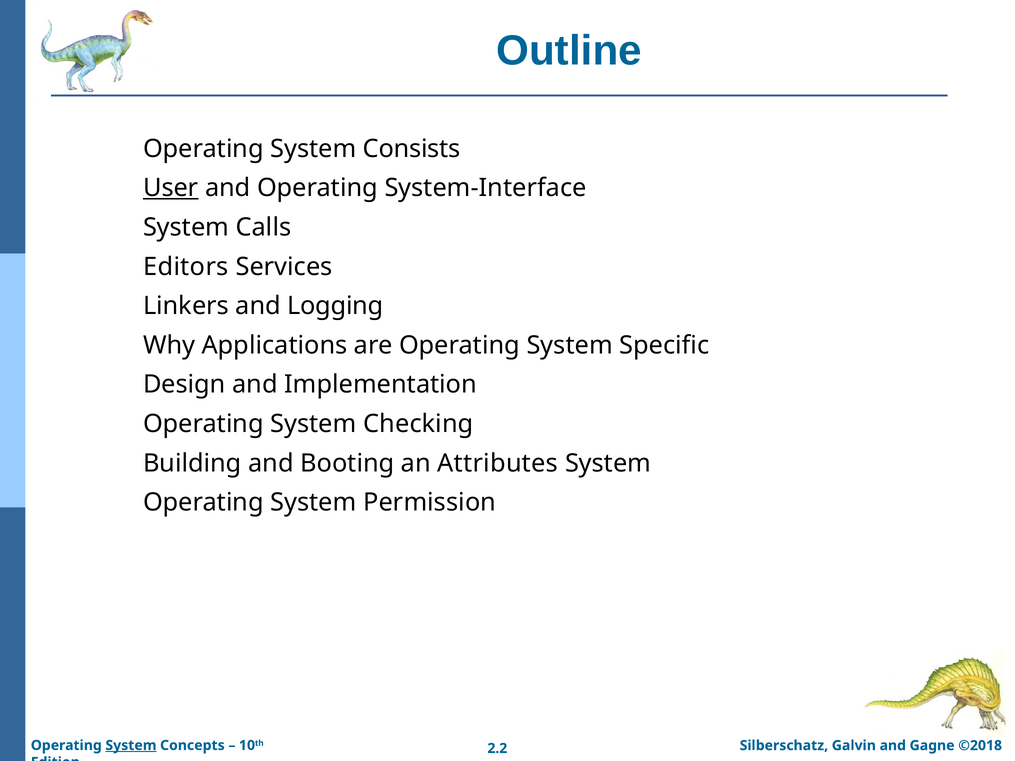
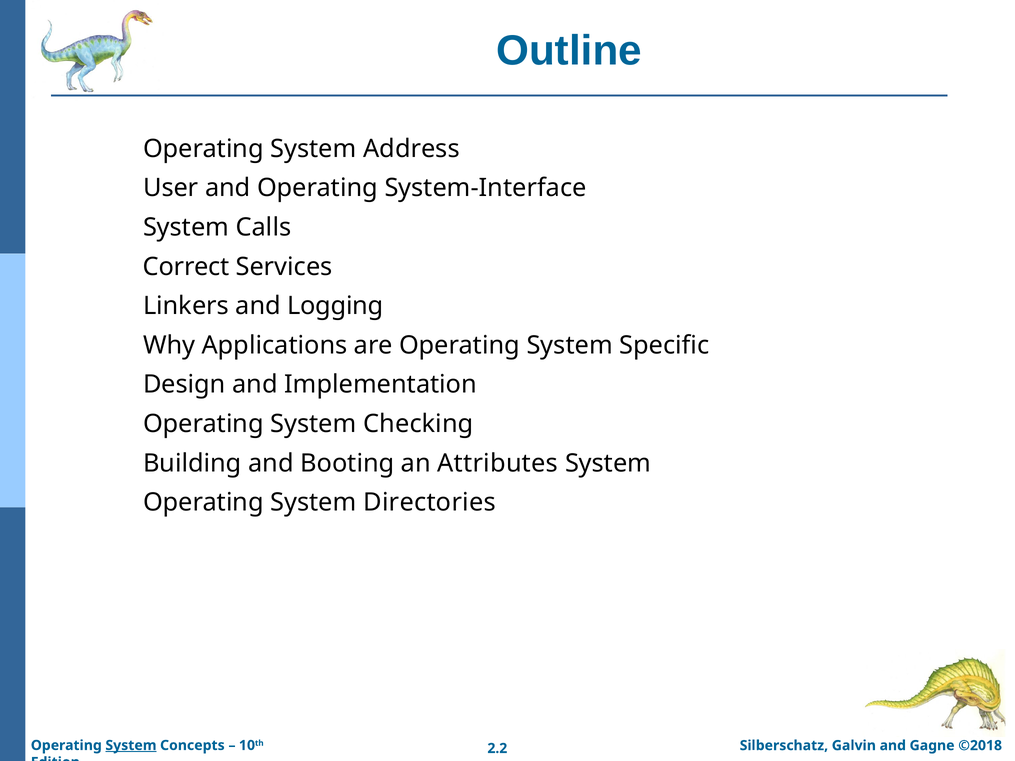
Consists: Consists -> Address
User underline: present -> none
Editors: Editors -> Correct
Permission: Permission -> Directories
